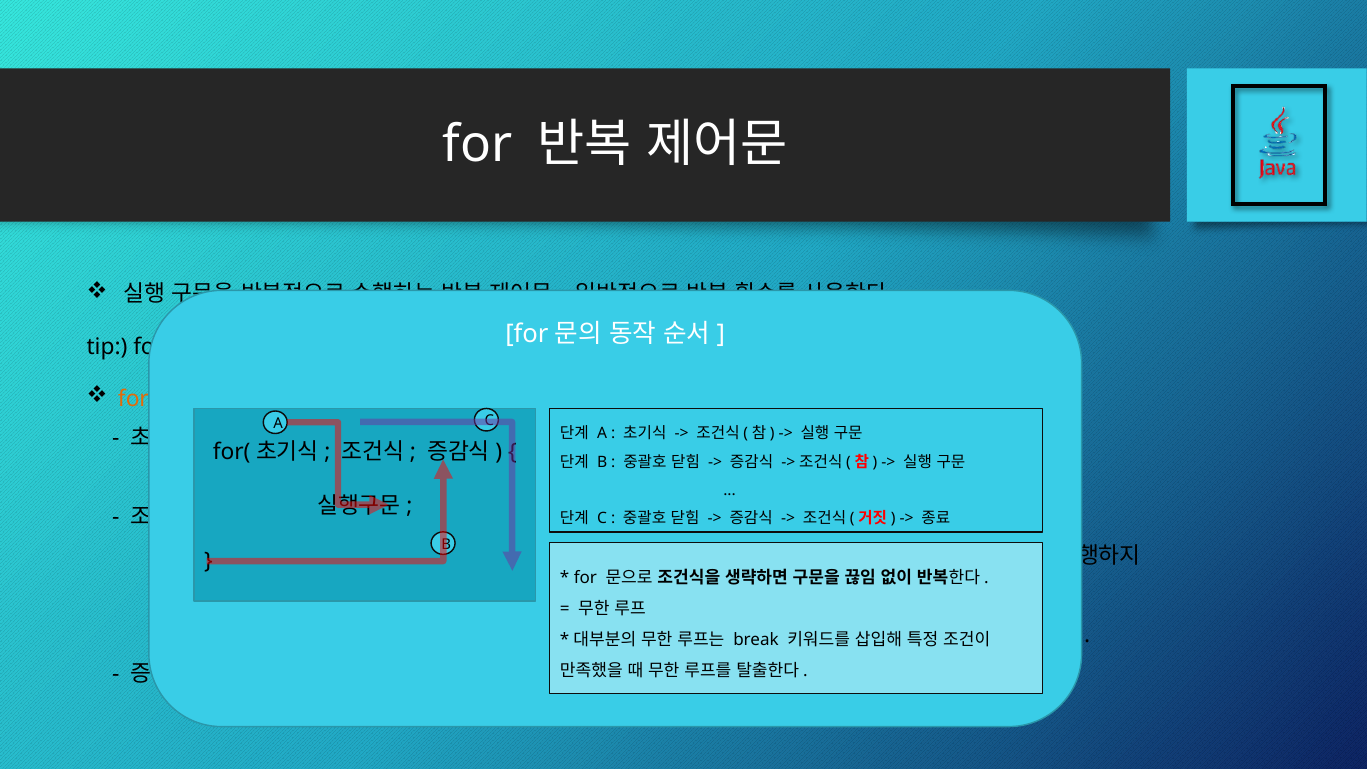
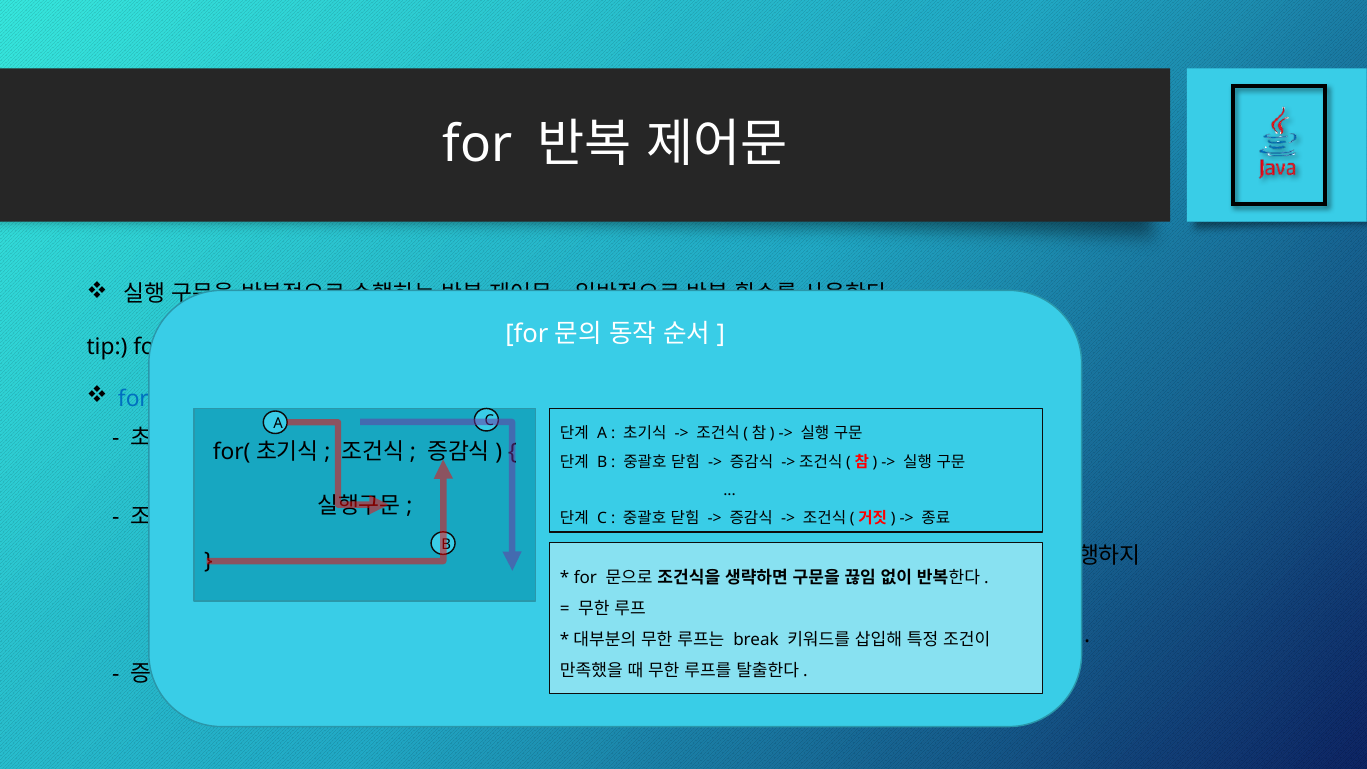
for at (133, 399) colour: orange -> blue
